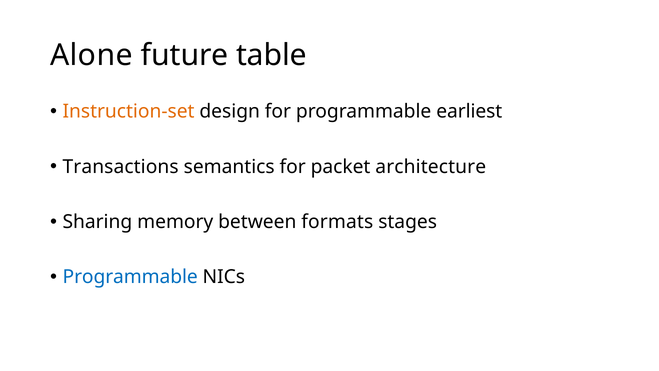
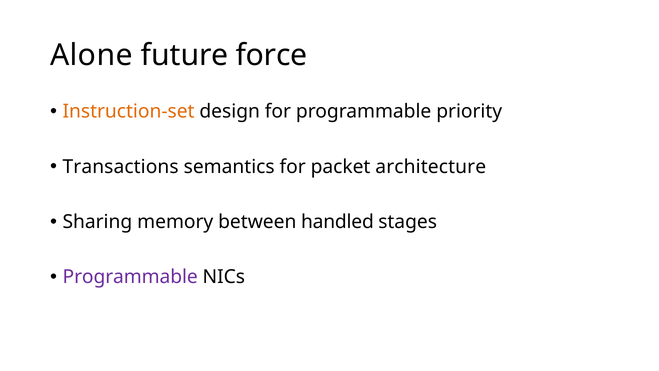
table: table -> force
earliest: earliest -> priority
formats: formats -> handled
Programmable at (130, 277) colour: blue -> purple
